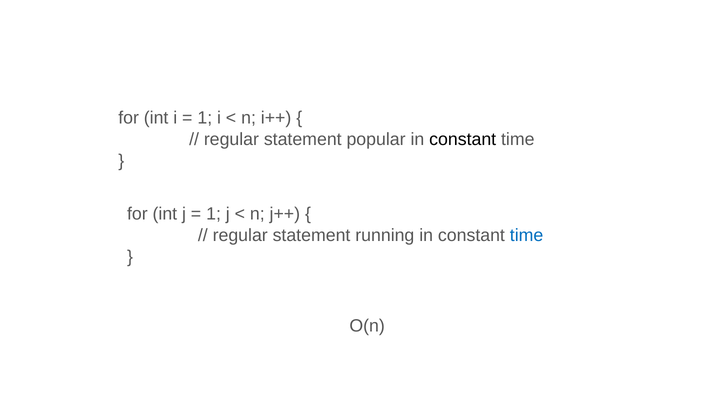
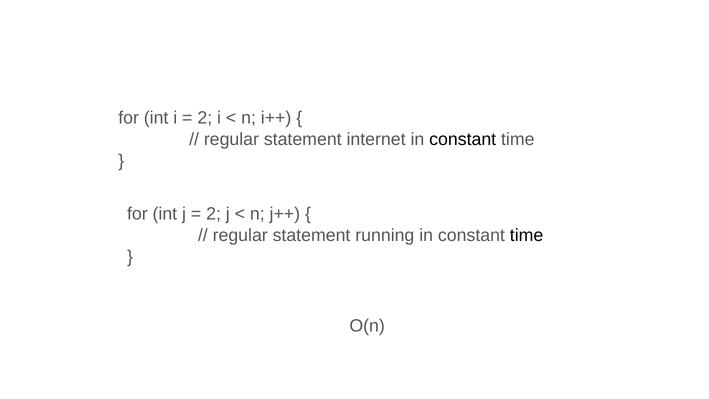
1 at (205, 118): 1 -> 2
popular: popular -> internet
1 at (214, 214): 1 -> 2
time at (527, 235) colour: blue -> black
